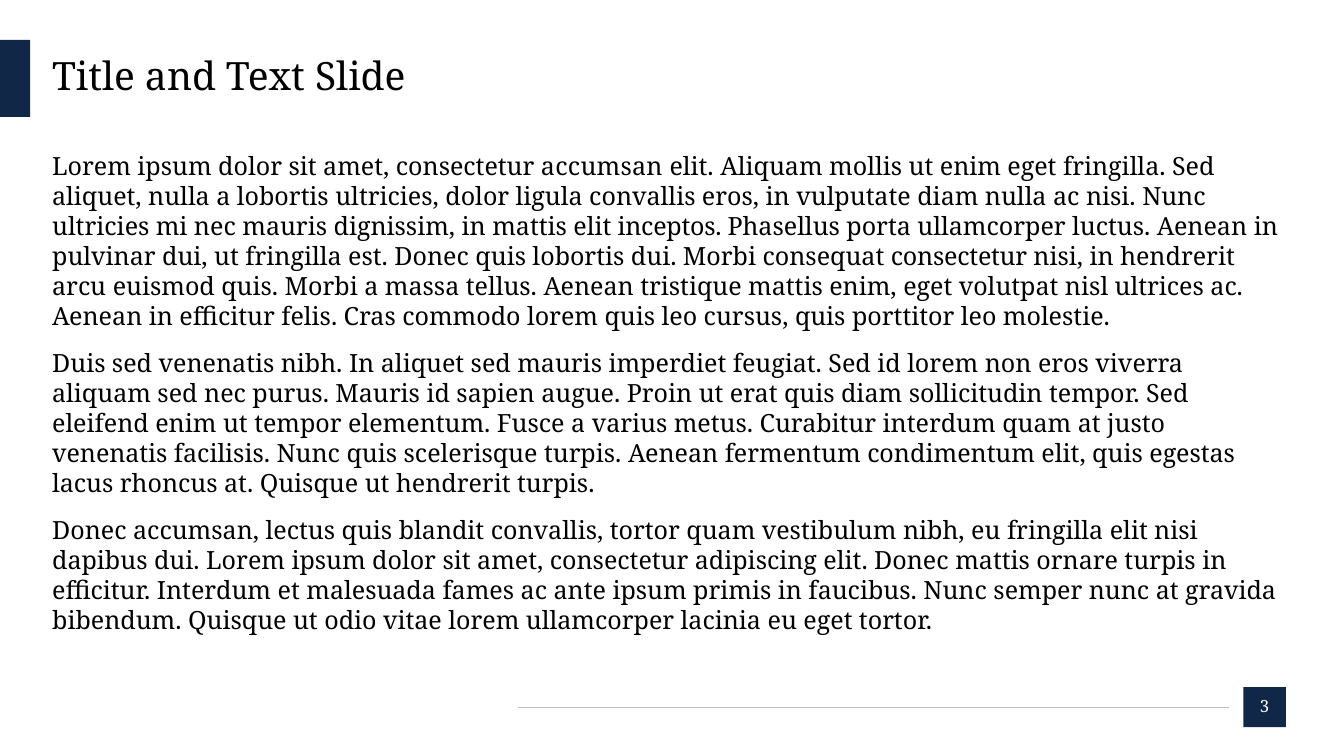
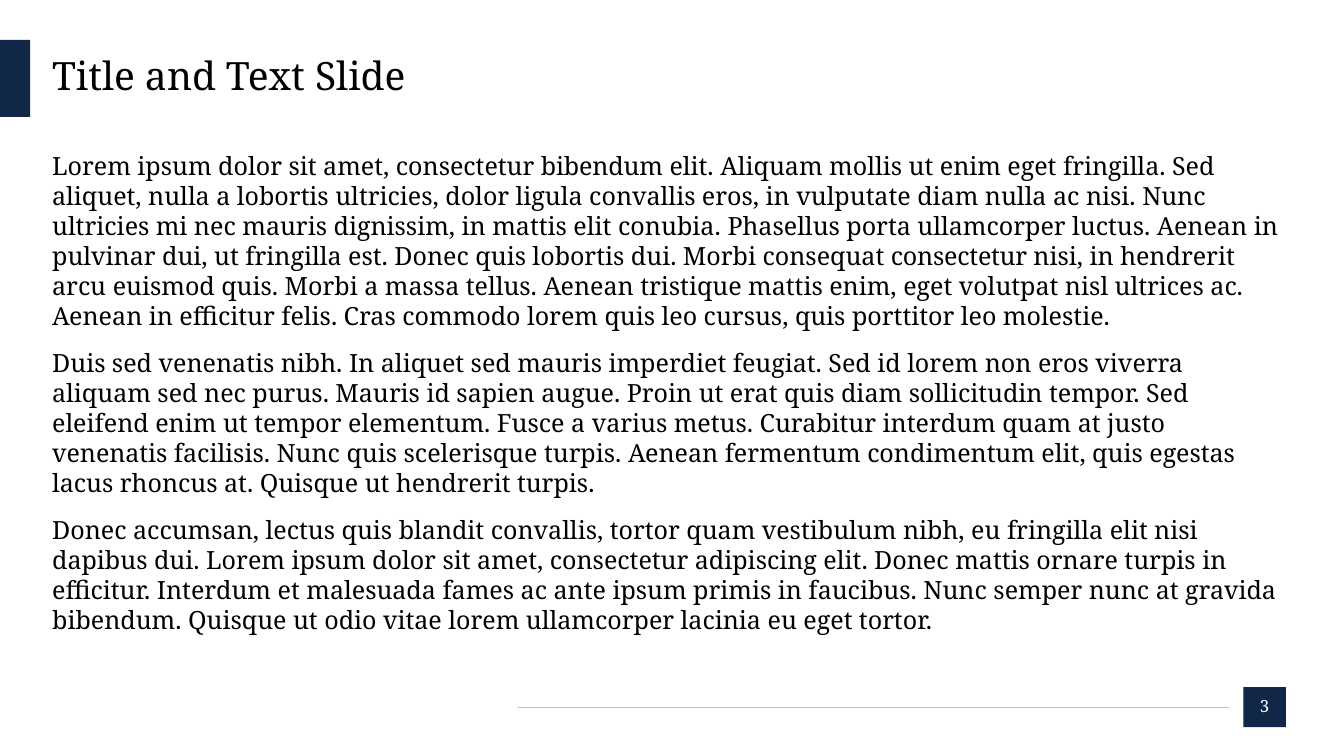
consectetur accumsan: accumsan -> bibendum
inceptos: inceptos -> conubia
